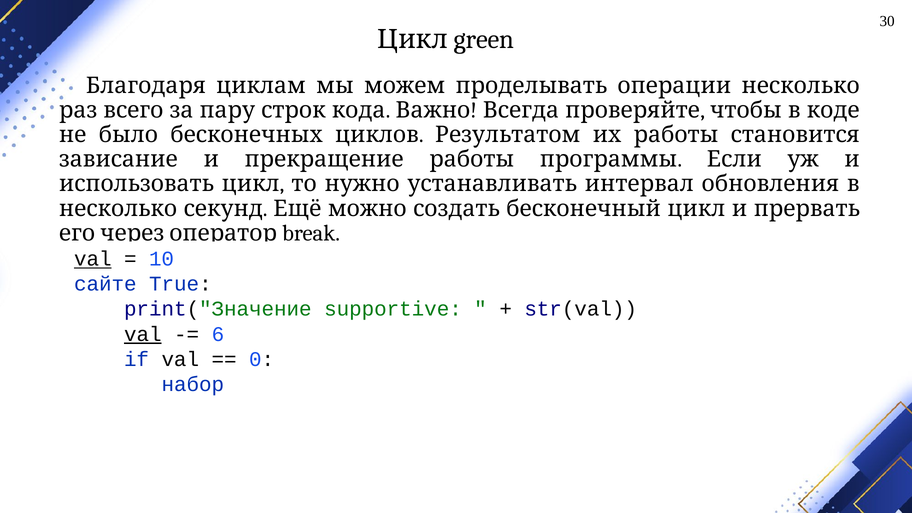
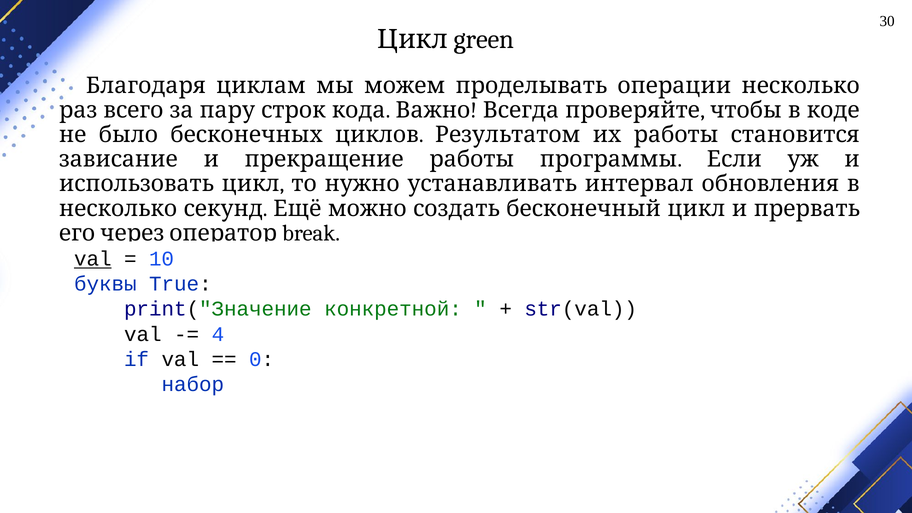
сайте: сайте -> буквы
supportive: supportive -> конкретной
val at (143, 334) underline: present -> none
6: 6 -> 4
